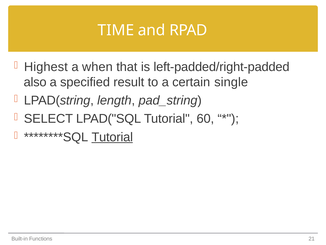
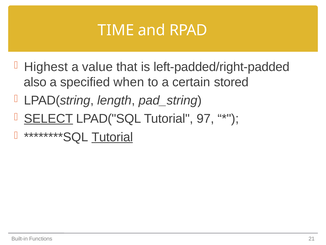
when: when -> value
result: result -> when
single: single -> stored
SELECT underline: none -> present
60: 60 -> 97
